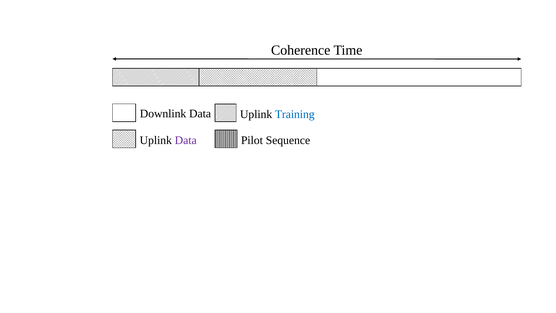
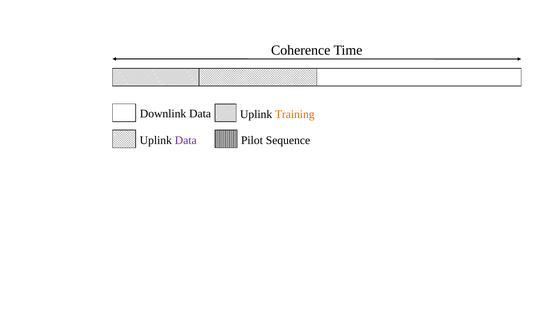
Training colour: blue -> orange
